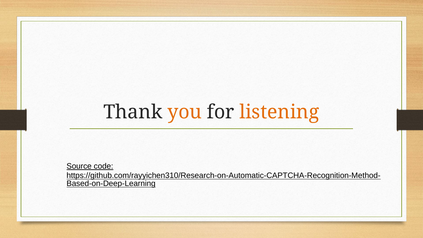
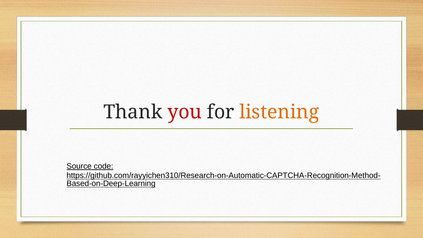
you colour: orange -> red
